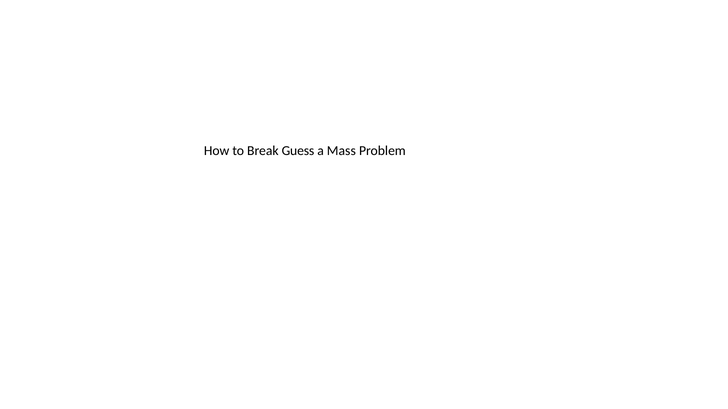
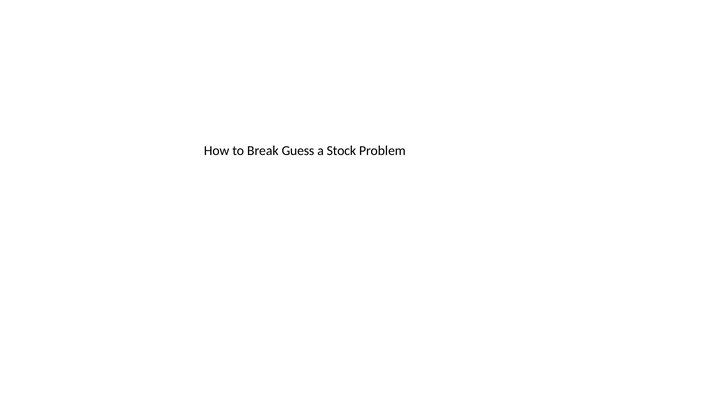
Mass: Mass -> Stock
